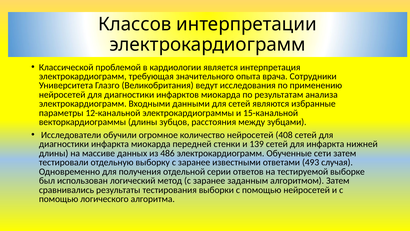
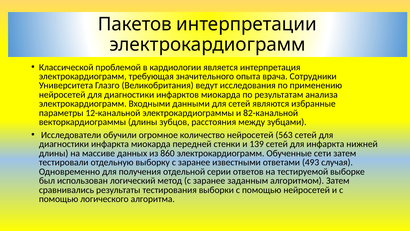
Классов: Классов -> Пакетов
15-канальной: 15-канальной -> 82-канальной
408: 408 -> 563
486: 486 -> 860
